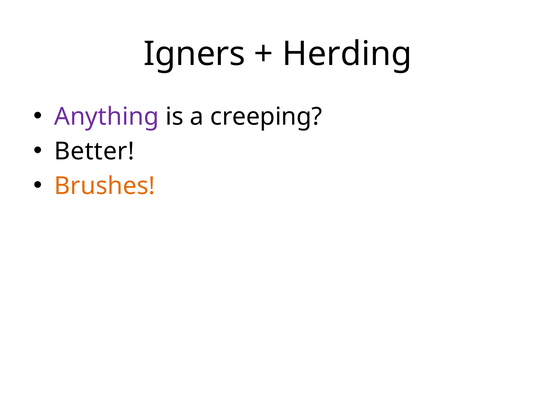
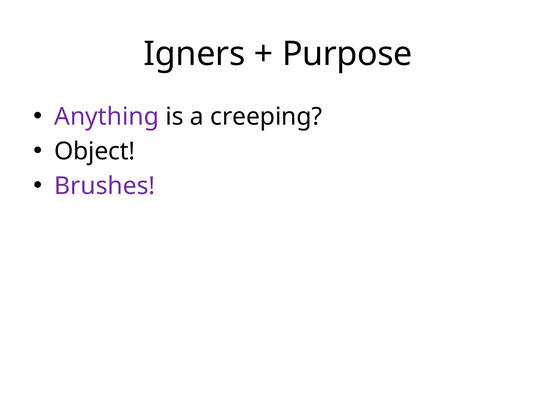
Herding: Herding -> Purpose
Better: Better -> Object
Brushes colour: orange -> purple
